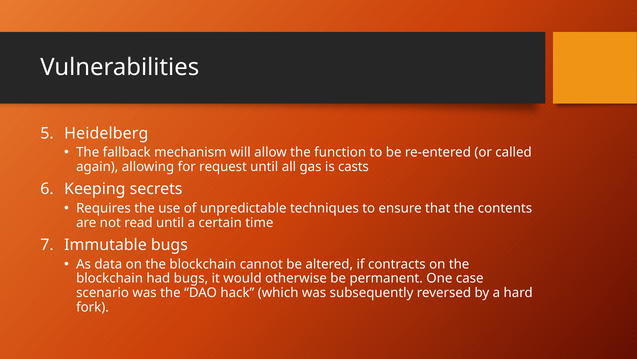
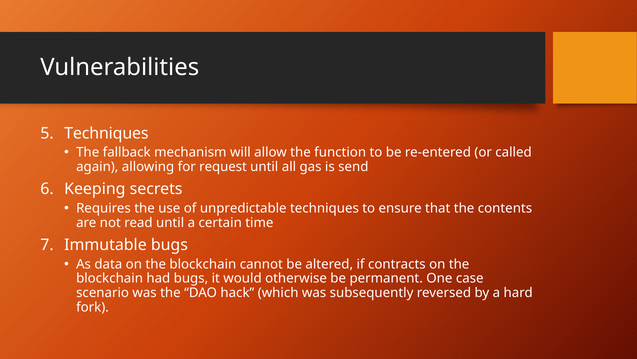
Heidelberg at (106, 133): Heidelberg -> Techniques
casts: casts -> send
